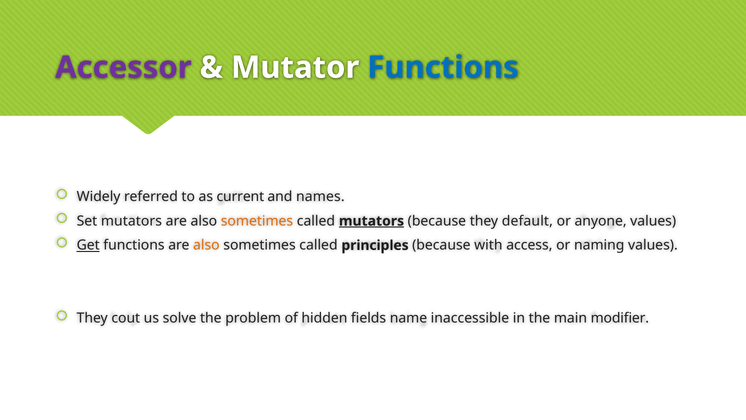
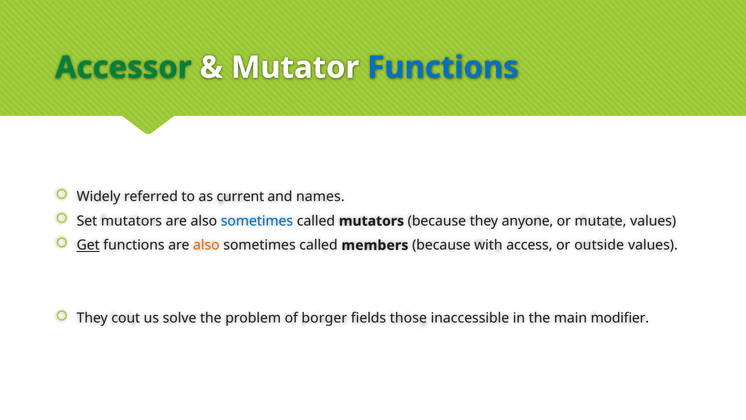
Accessor colour: purple -> green
sometimes at (257, 221) colour: orange -> blue
mutators at (371, 221) underline: present -> none
default: default -> anyone
anyone: anyone -> mutate
principles: principles -> members
naming: naming -> outside
hidden: hidden -> borger
name: name -> those
